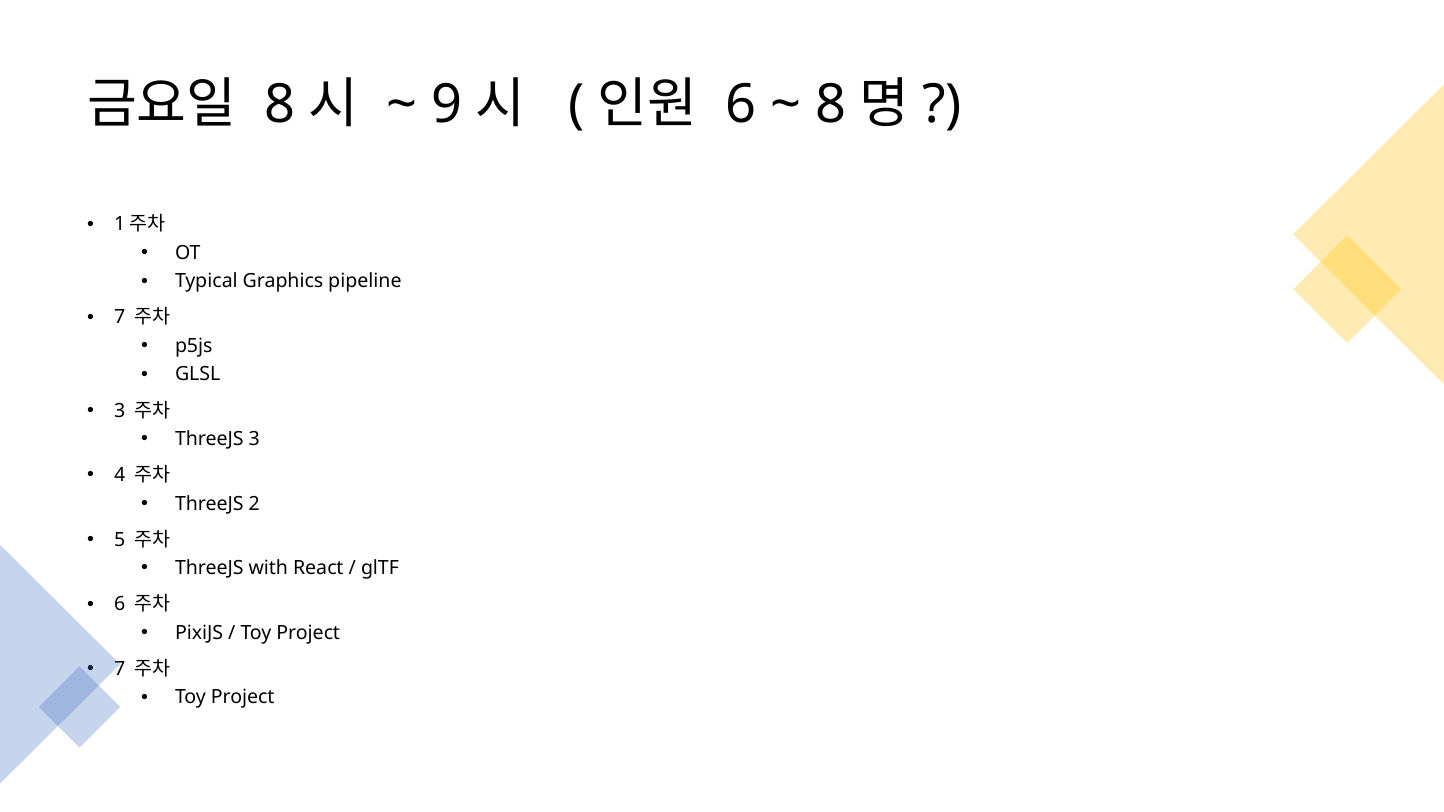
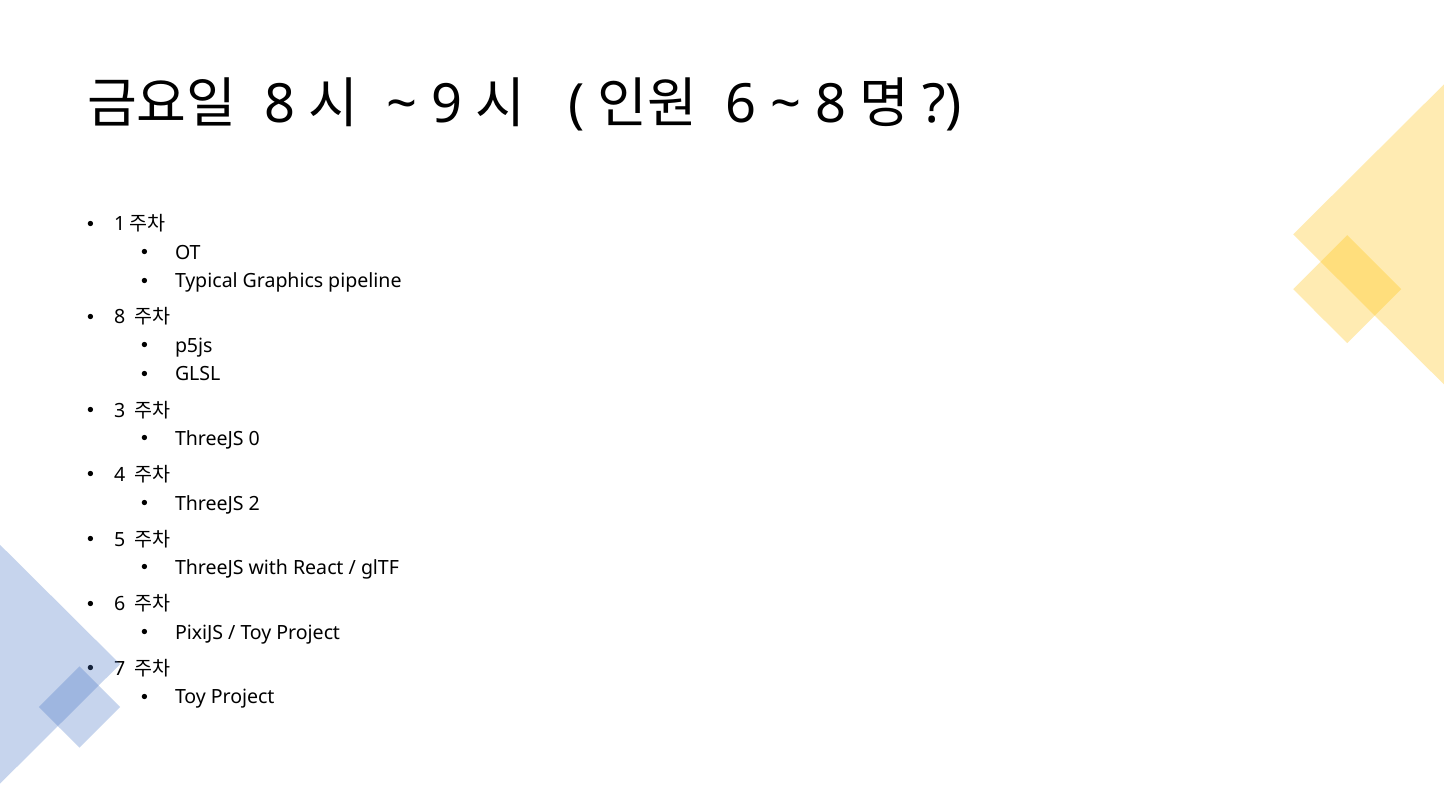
7 at (120, 318): 7 -> 8
ThreeJS 3: 3 -> 0
